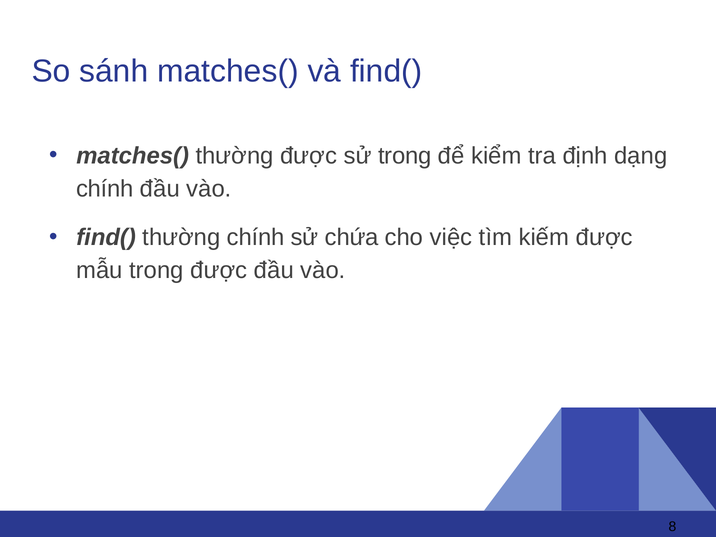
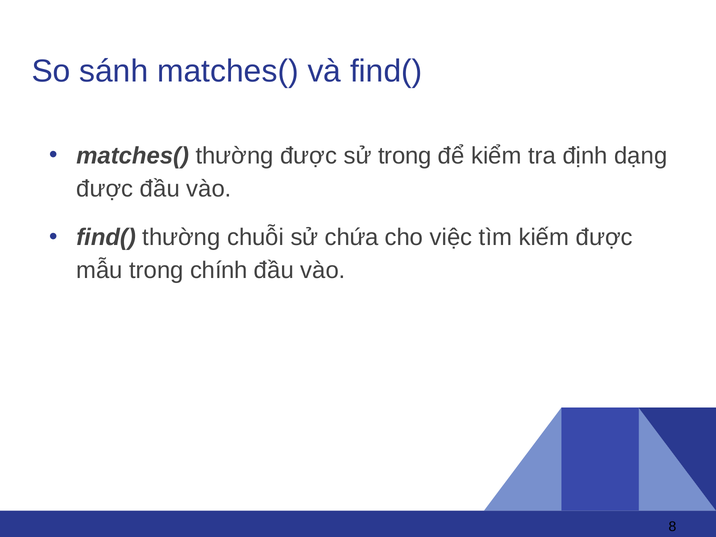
chính at (105, 189): chính -> được
thường chính: chính -> chuỗi
trong được: được -> chính
